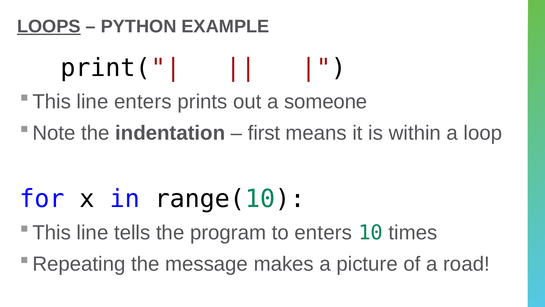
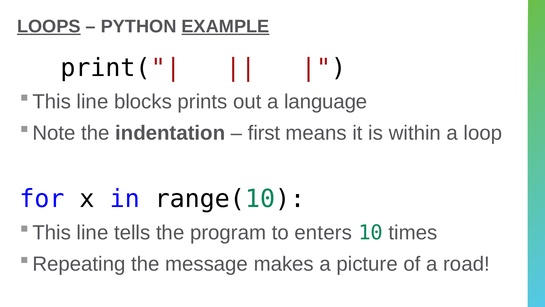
EXAMPLE underline: none -> present
line enters: enters -> blocks
someone: someone -> language
